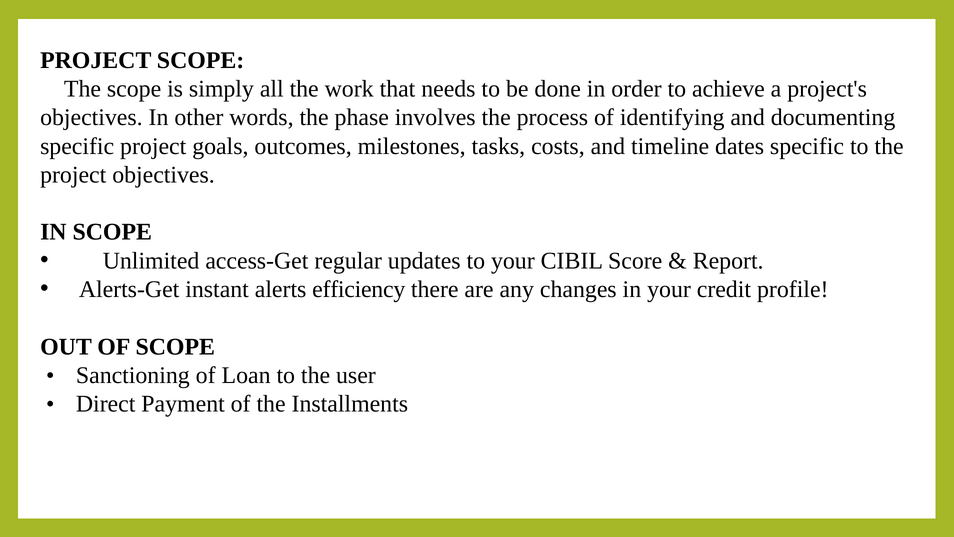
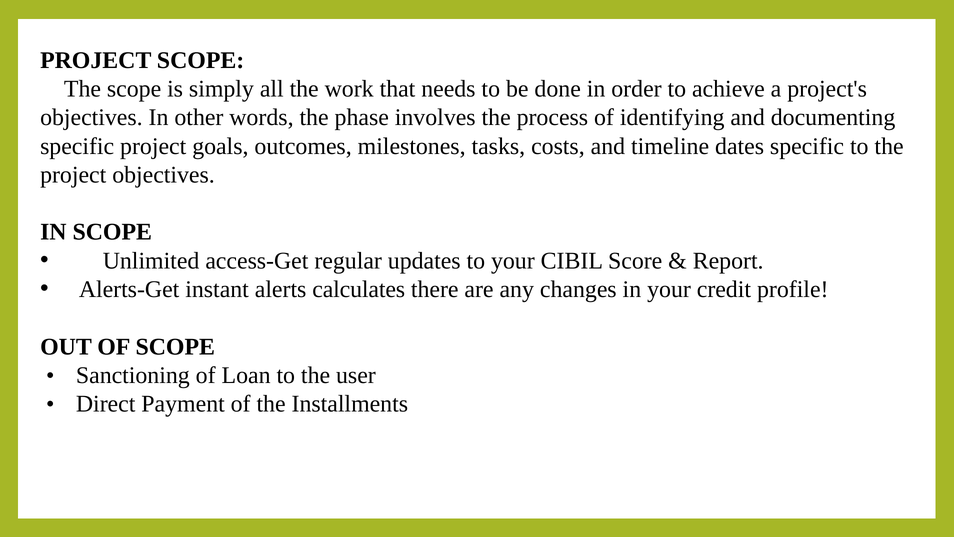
efficiency: efficiency -> calculates
